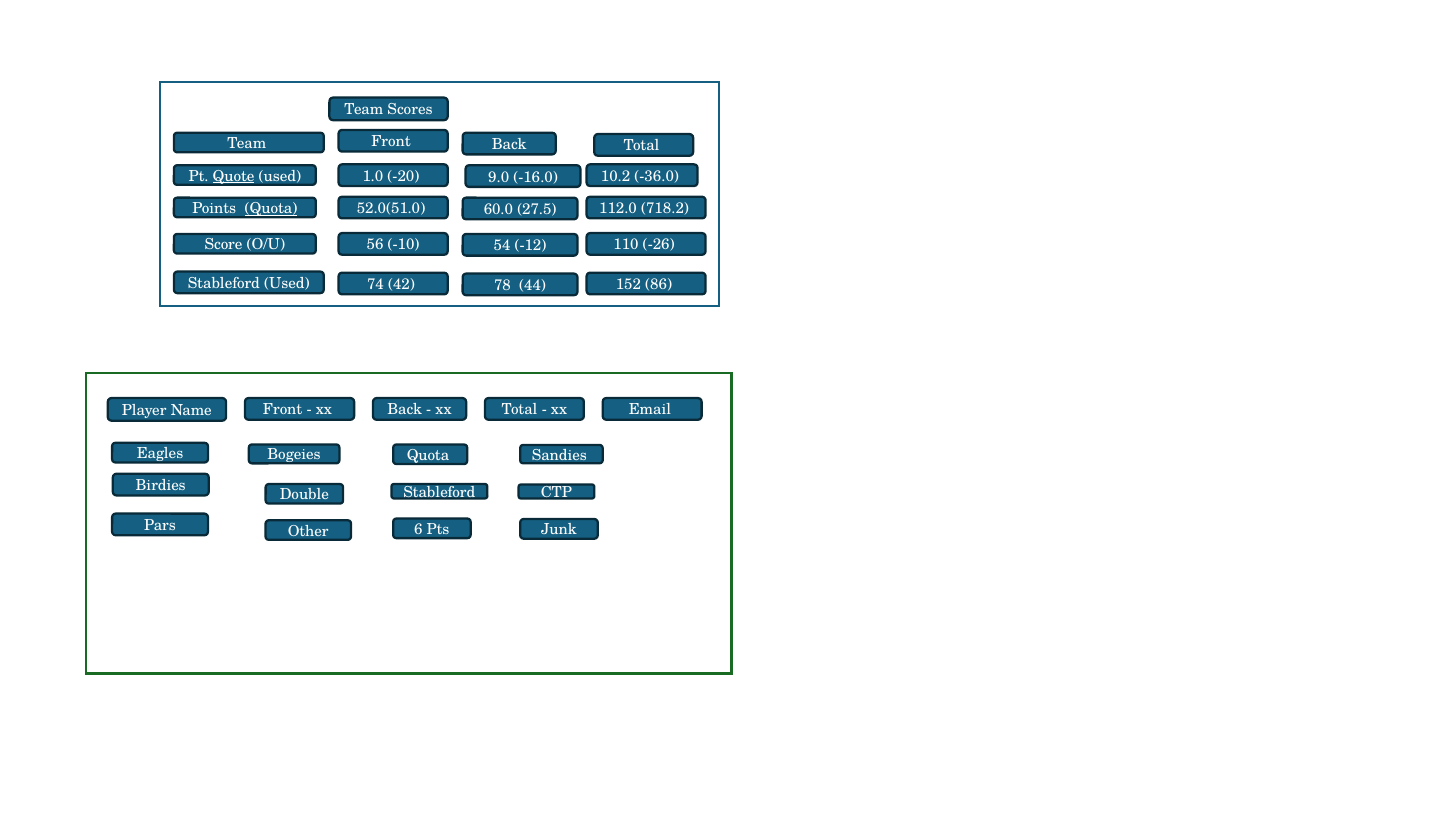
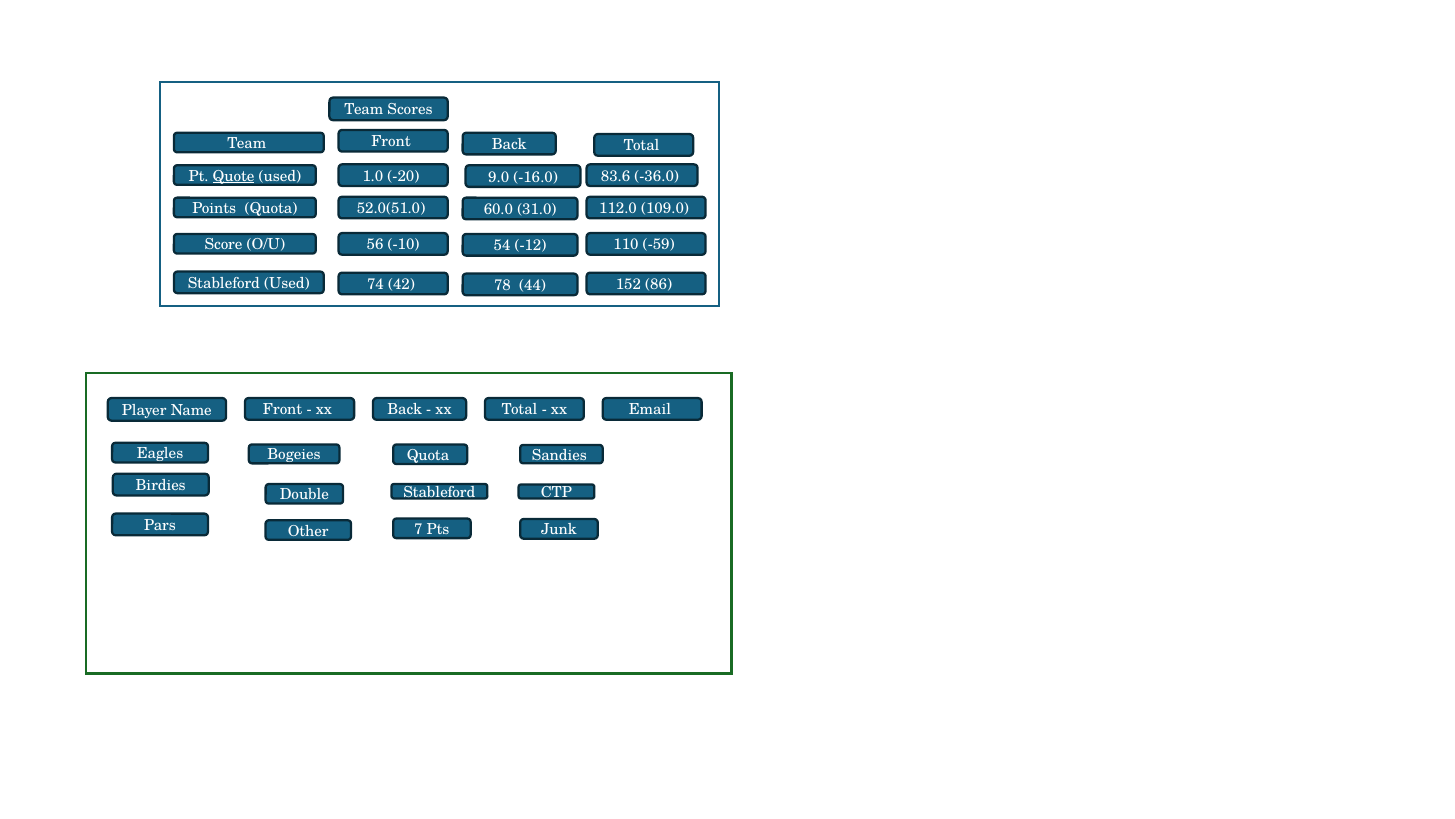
10.2: 10.2 -> 83.6
Quota at (271, 208) underline: present -> none
718.2: 718.2 -> 109.0
27.5: 27.5 -> 31.0
-26: -26 -> -59
6: 6 -> 7
